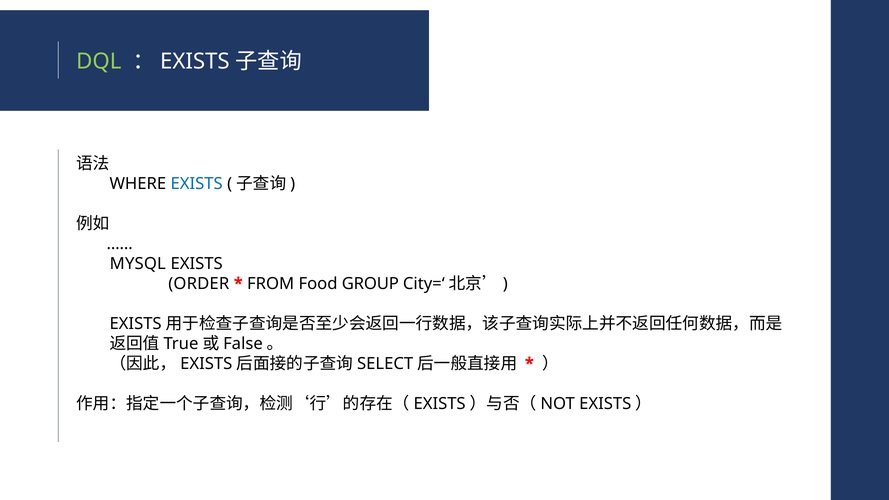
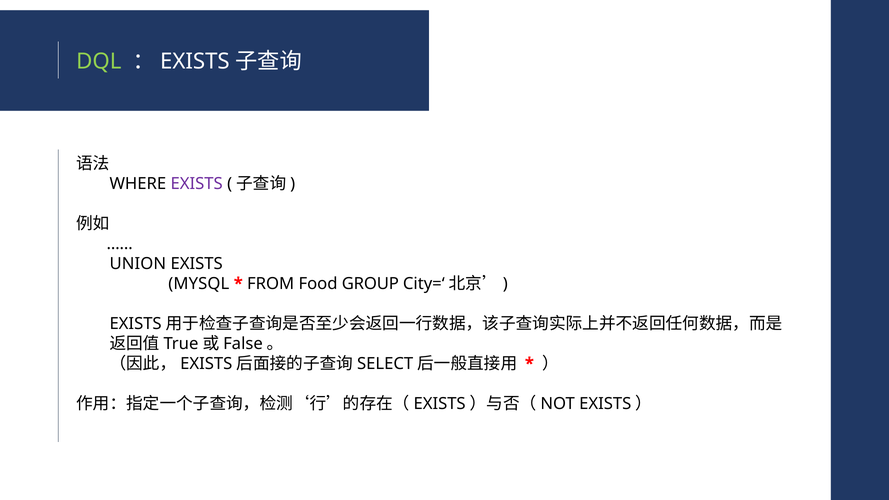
EXISTS at (197, 184) colour: blue -> purple
MYSQL: MYSQL -> UNION
ORDER: ORDER -> MYSQL
